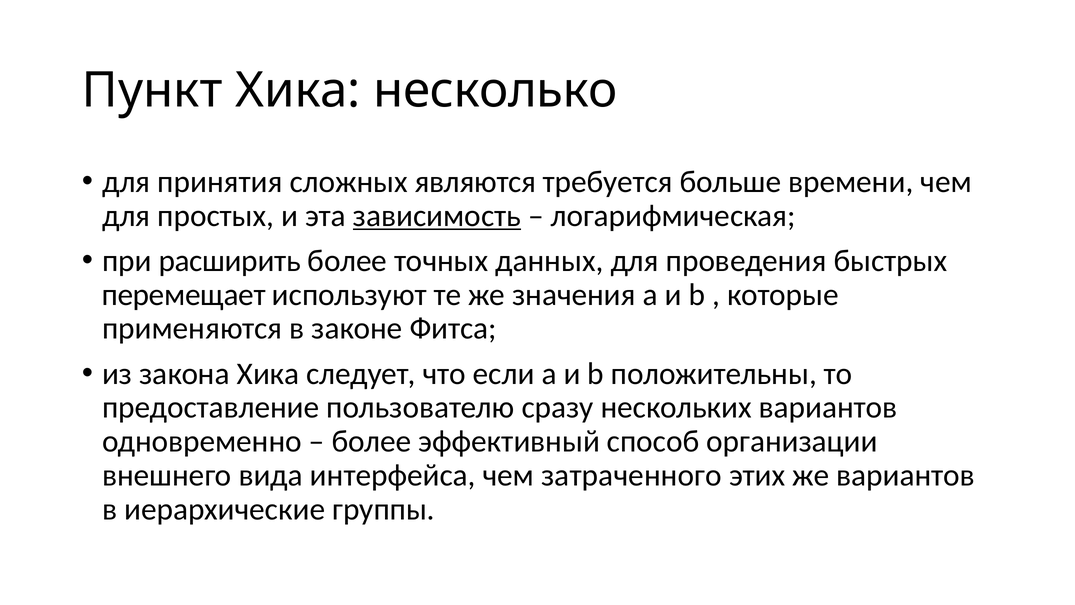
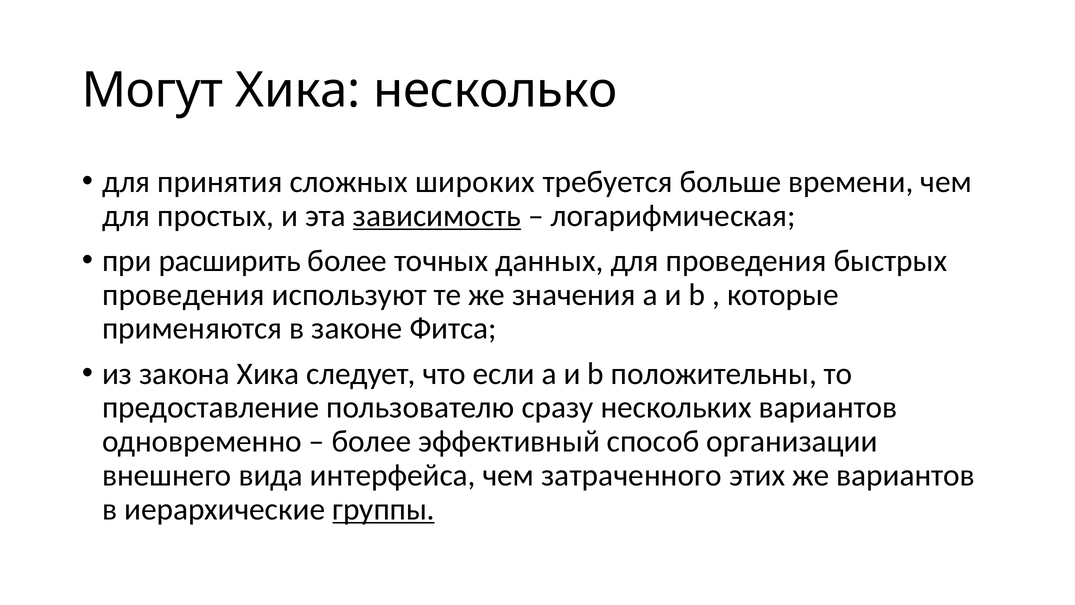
Пункт: Пункт -> Могут
являются: являются -> широких
перемещает at (184, 295): перемещает -> проведения
группы underline: none -> present
